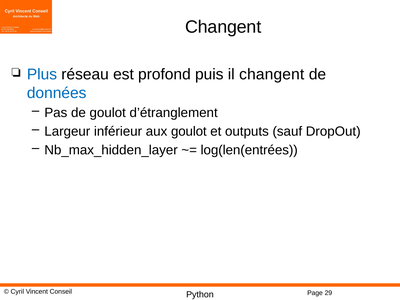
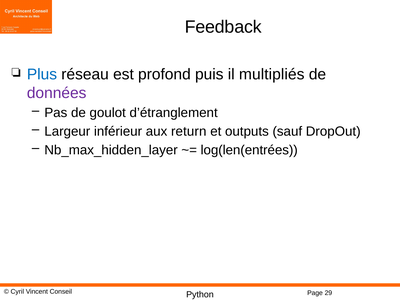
Changent at (223, 27): Changent -> Feedback
il changent: changent -> multipliés
données colour: blue -> purple
aux goulot: goulot -> return
